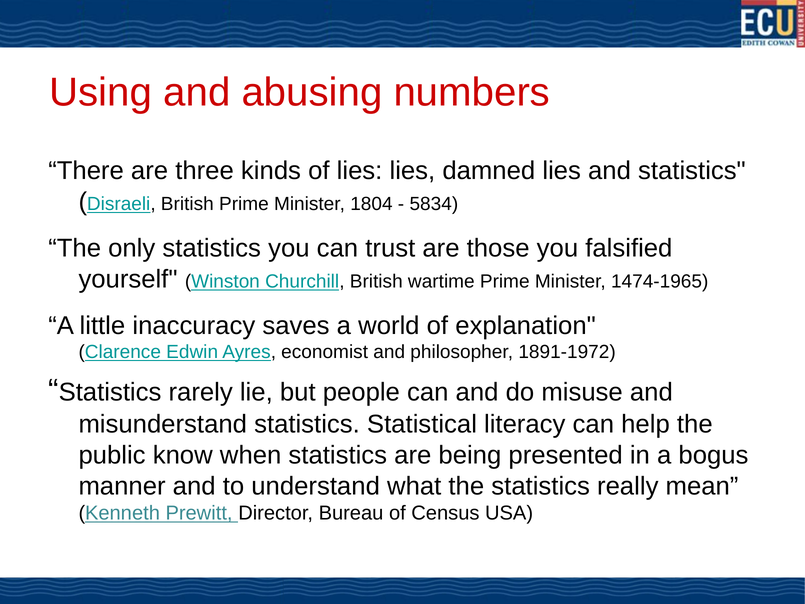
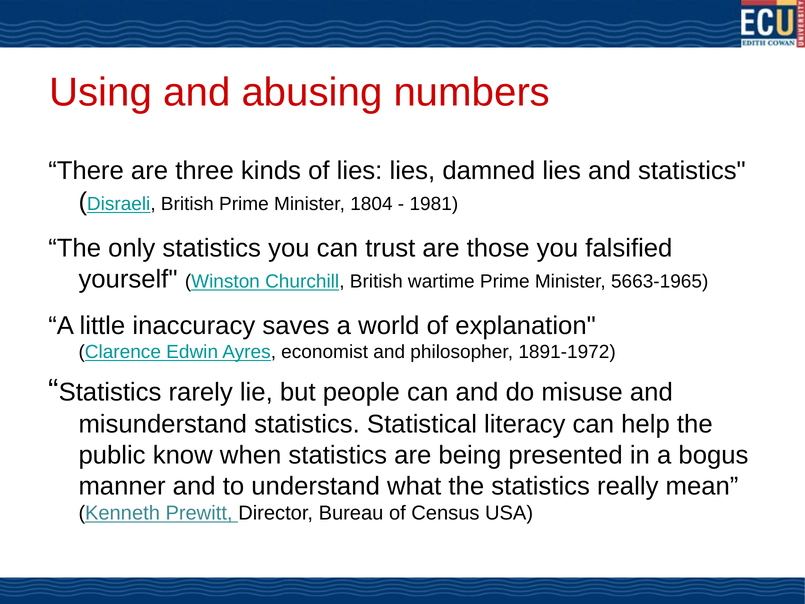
5834: 5834 -> 1981
1474-1965: 1474-1965 -> 5663-1965
